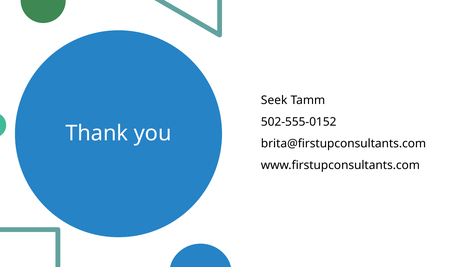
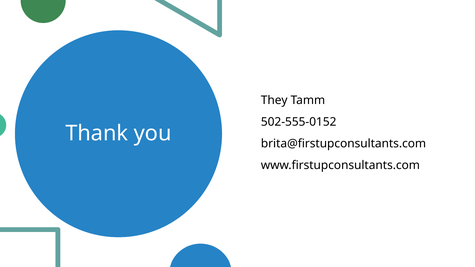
Seek: Seek -> They
